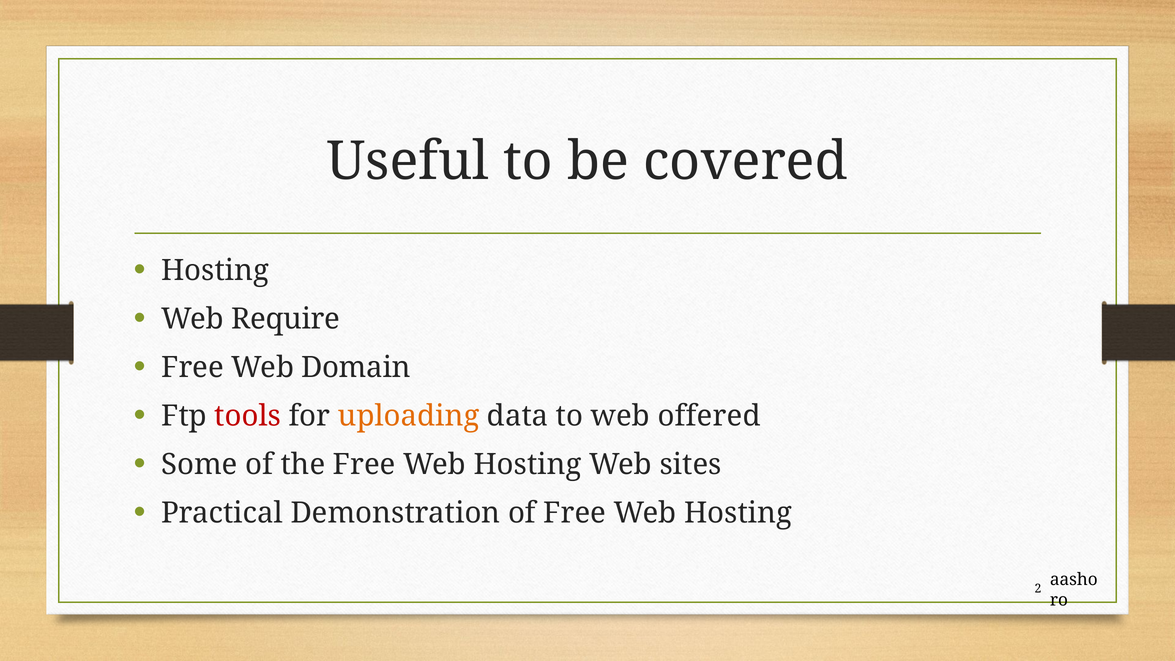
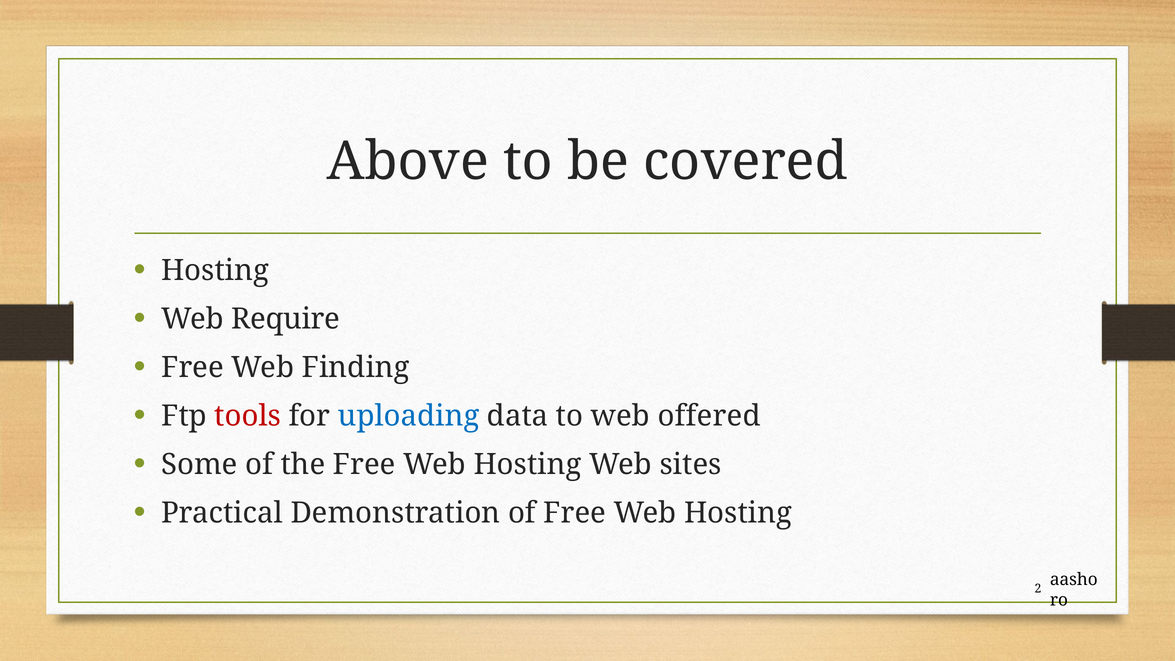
Useful: Useful -> Above
Domain: Domain -> Finding
uploading colour: orange -> blue
